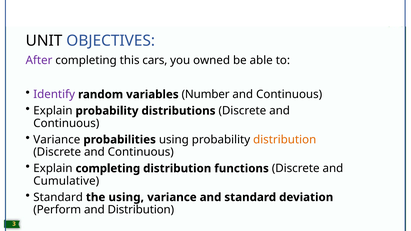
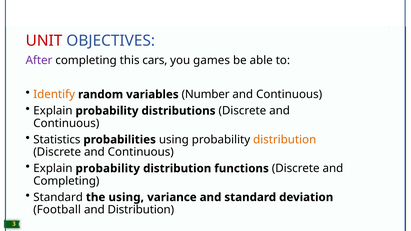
UNIT colour: black -> red
owned: owned -> games
Identify colour: purple -> orange
Variance at (57, 140): Variance -> Statistics
completing at (108, 169): completing -> probability
Cumulative at (66, 181): Cumulative -> Completing
Perform: Perform -> Football
